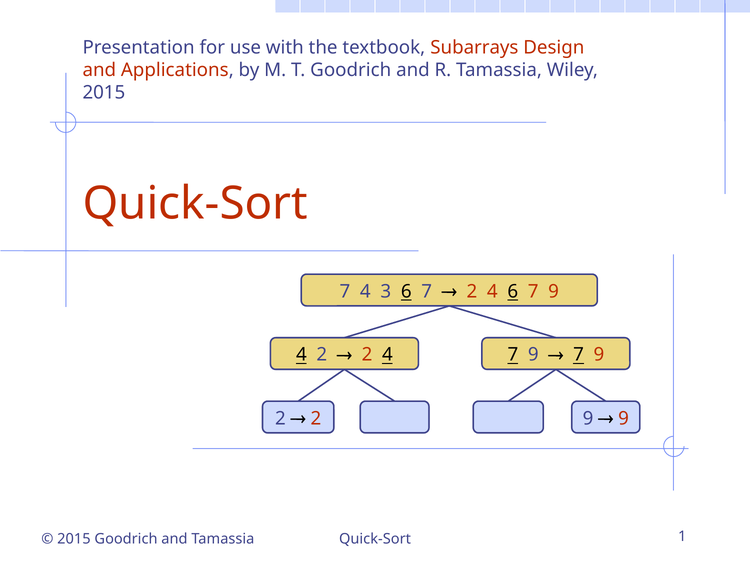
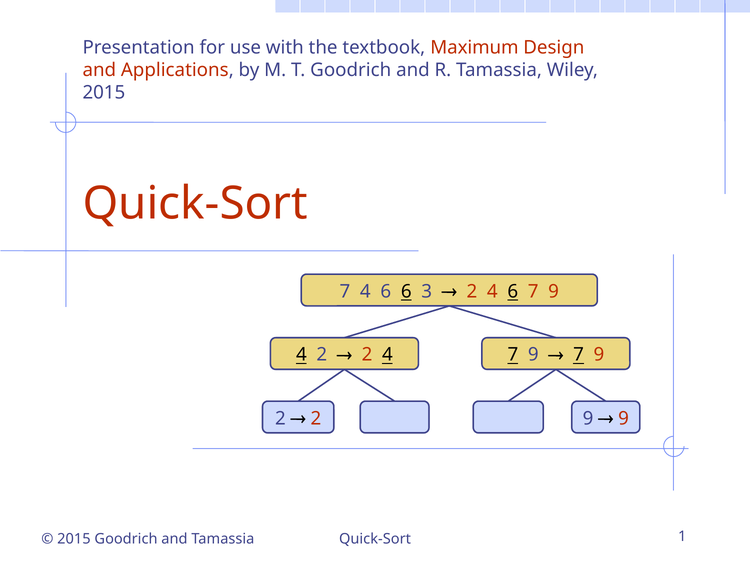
Subarrays: Subarrays -> Maximum
7 4 3: 3 -> 6
7 at (427, 291): 7 -> 3
